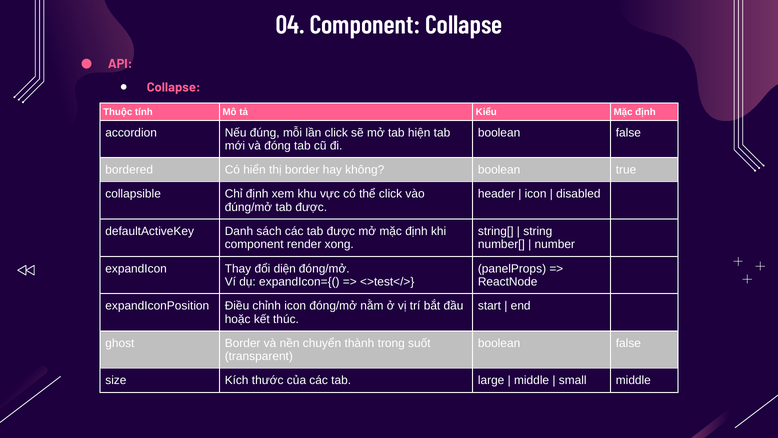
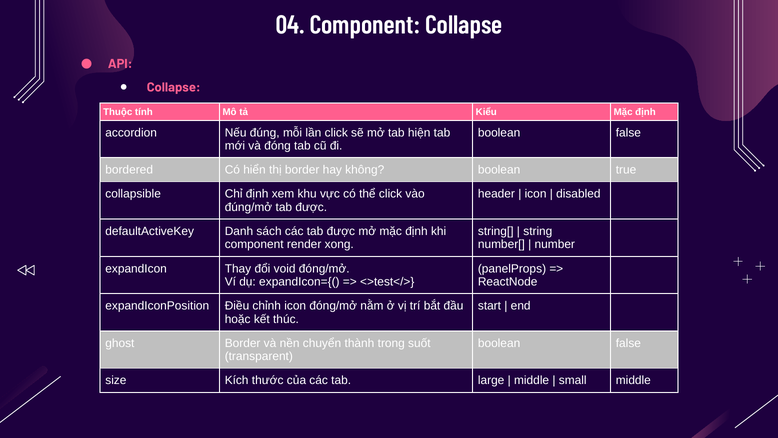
diện: diện -> void
